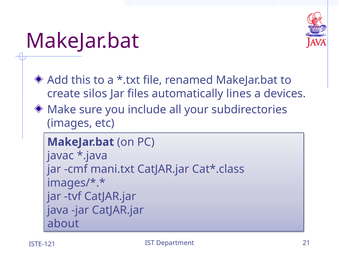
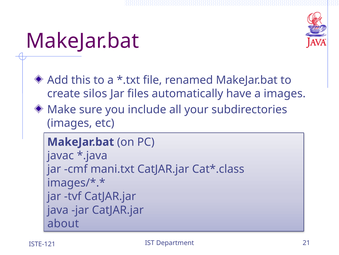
lines: lines -> have
a devices: devices -> images
